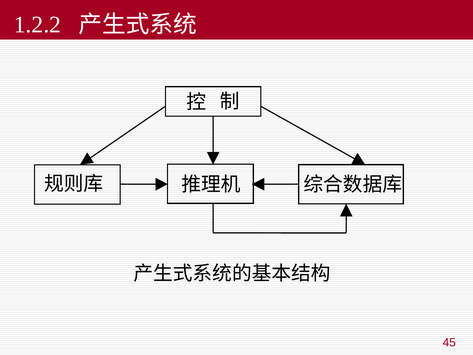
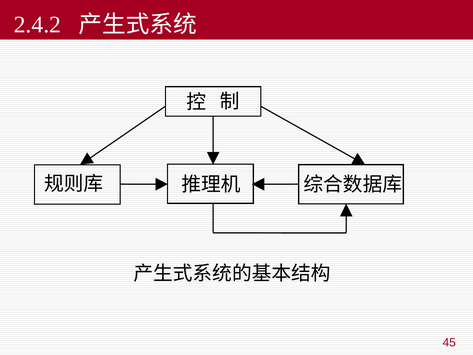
1.2.2: 1.2.2 -> 2.4.2
